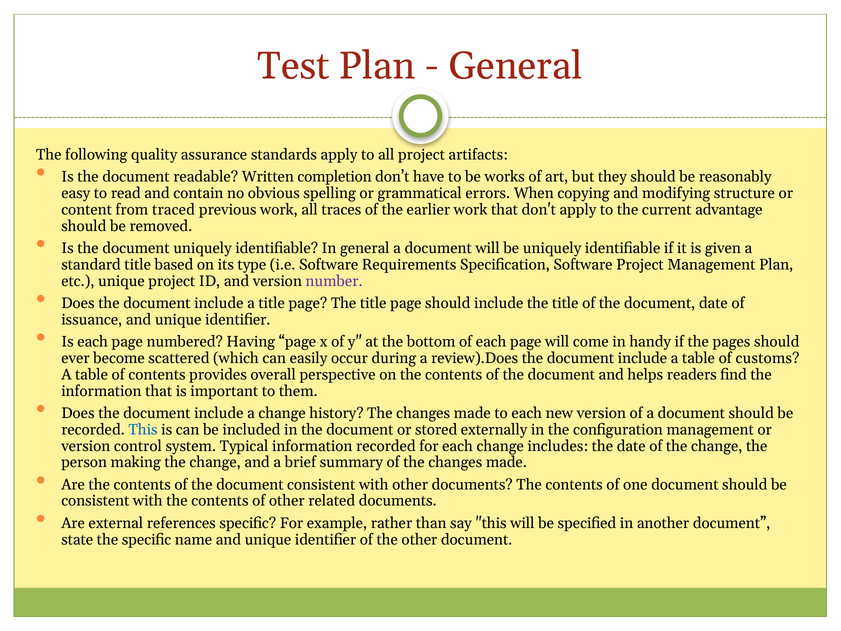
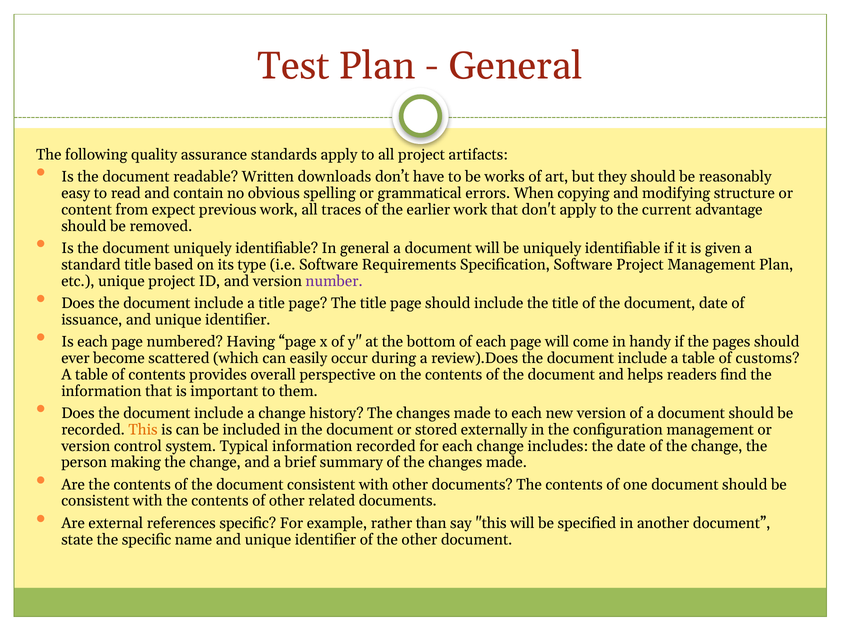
completion: completion -> downloads
traced: traced -> expect
This at (143, 429) colour: blue -> orange
